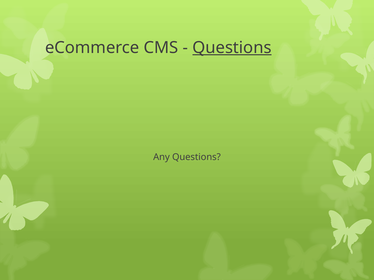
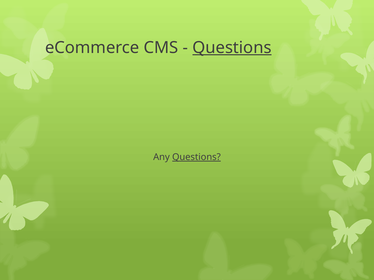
Questions at (196, 157) underline: none -> present
